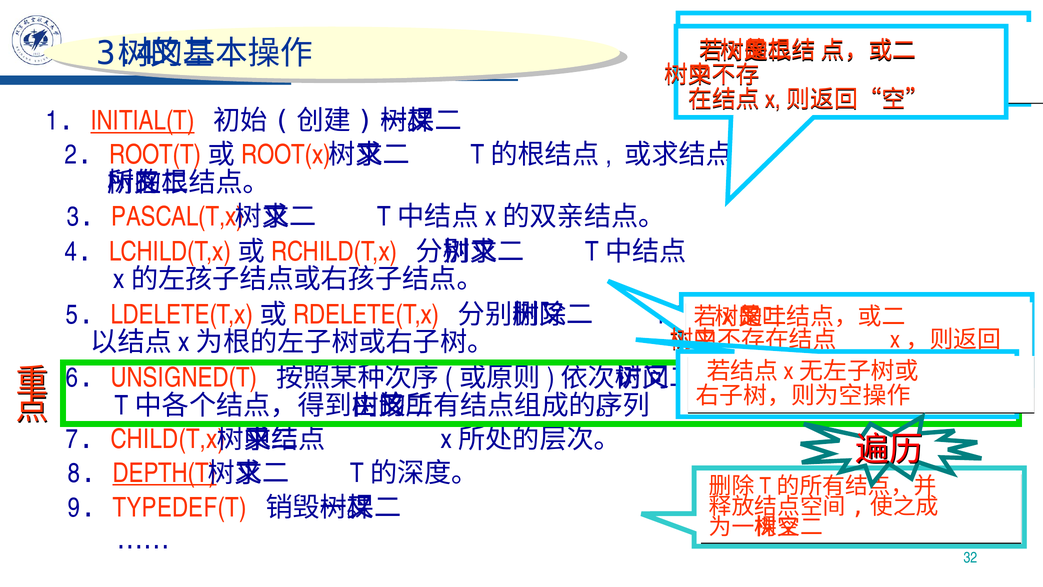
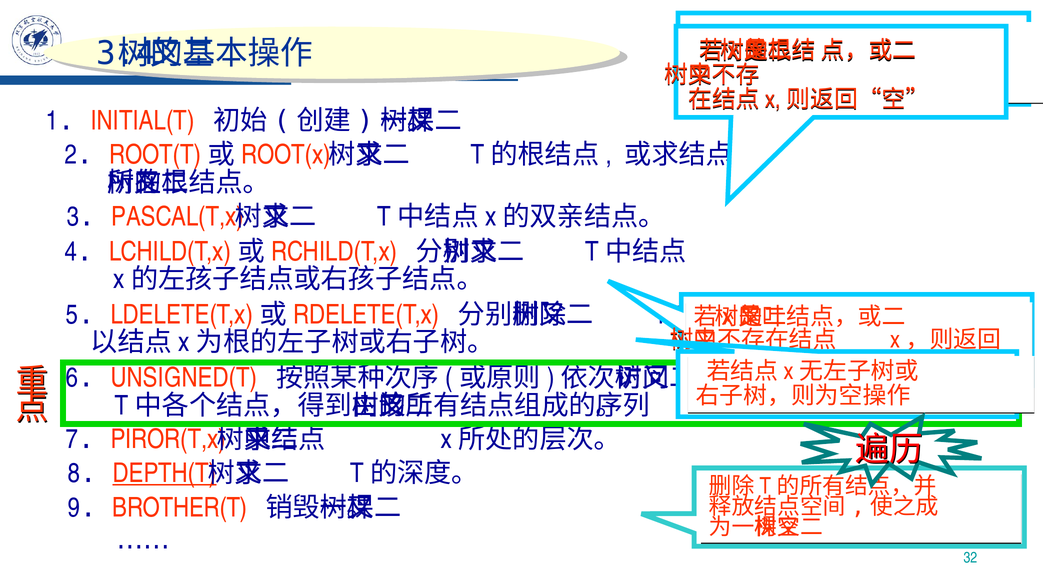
INITIAL(T underline: present -> none
CHILD(T,x: CHILD(T,x -> PIROR(T,x
TYPEDEF(T: TYPEDEF(T -> BROTHER(T
